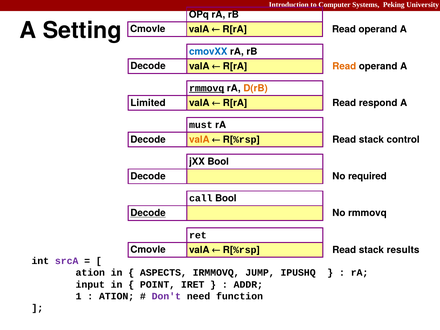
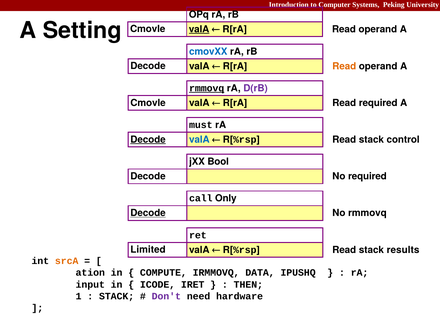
valA at (199, 29) underline: none -> present
D(rB colour: orange -> purple
Limited at (148, 103): Limited -> Cmovle
Read respond: respond -> required
Decode at (148, 139) underline: none -> present
valA at (199, 140) colour: orange -> blue
call Bool: Bool -> Only
Cmovle at (148, 250): Cmovle -> Limited
srcA colour: purple -> orange
ASPECTS: ASPECTS -> COMPUTE
JUMP: JUMP -> DATA
POINT: POINT -> ICODE
ADDR: ADDR -> THEN
ATION at (117, 296): ATION -> STACK
function: function -> hardware
